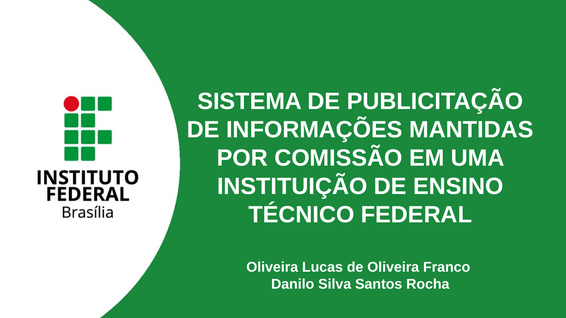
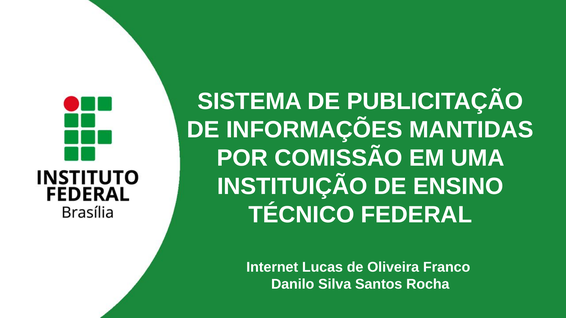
Oliveira at (272, 268): Oliveira -> Internet
